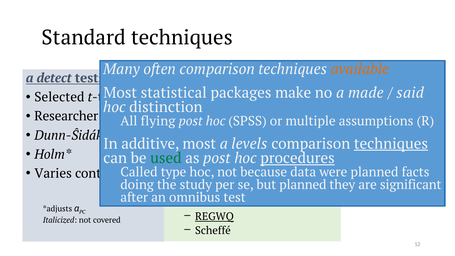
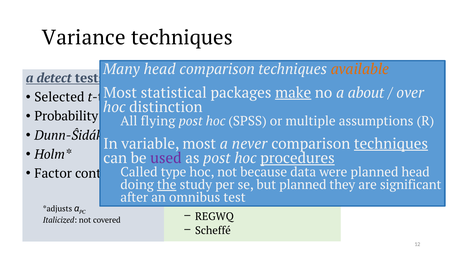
Standard: Standard -> Variance
Many often: often -> head
make underline: none -> present
made: made -> about
said: said -> over
Researcher: Researcher -> Probability
additive: additive -> variable
levels: levels -> never
used colour: green -> purple
Varies: Varies -> Factor
planned facts: facts -> head
the underline: none -> present
REGWQ underline: present -> none
